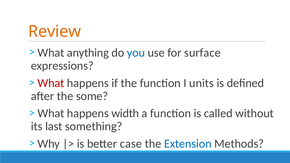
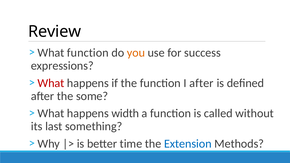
Review colour: orange -> black
What anything: anything -> function
you colour: blue -> orange
surface: surface -> success
I units: units -> after
case: case -> time
